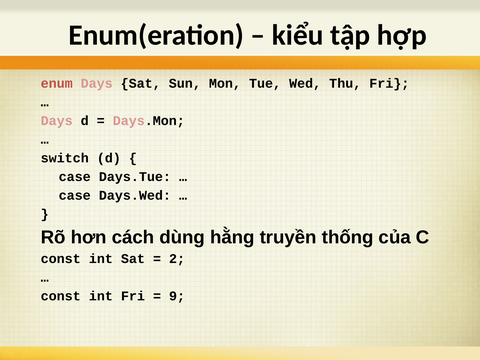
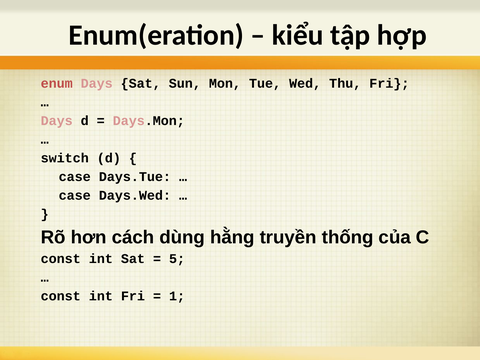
2: 2 -> 5
9: 9 -> 1
